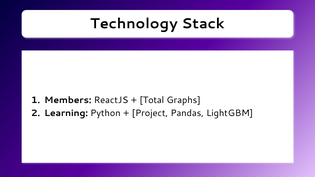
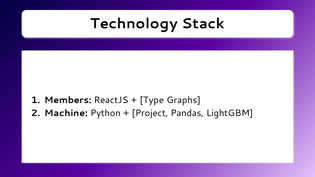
Total: Total -> Type
Learning: Learning -> Machine
